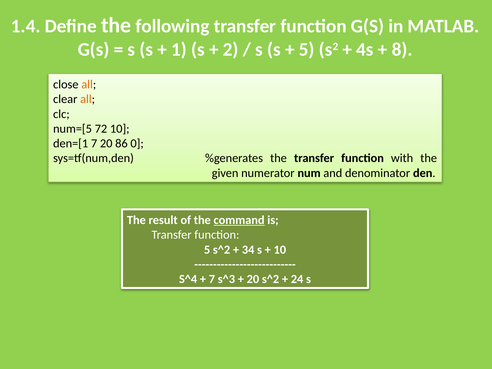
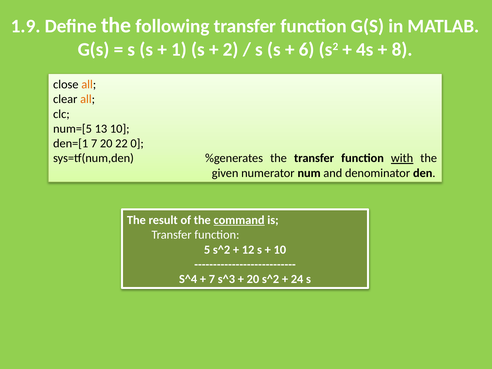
1.4: 1.4 -> 1.9
5 at (307, 50): 5 -> 6
72: 72 -> 13
86: 86 -> 22
with underline: none -> present
34: 34 -> 12
